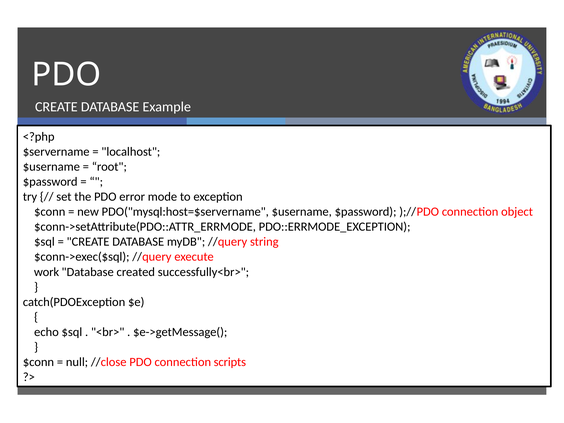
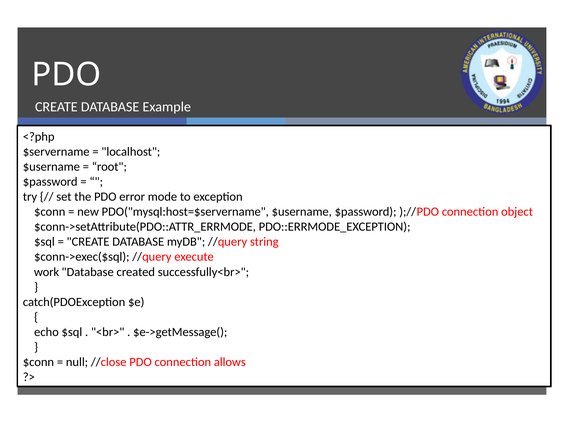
scripts: scripts -> allows
